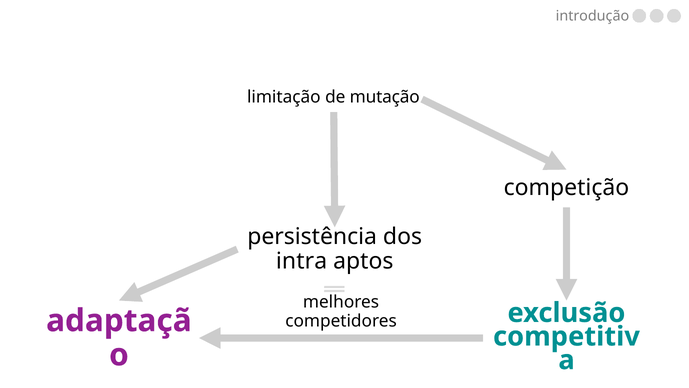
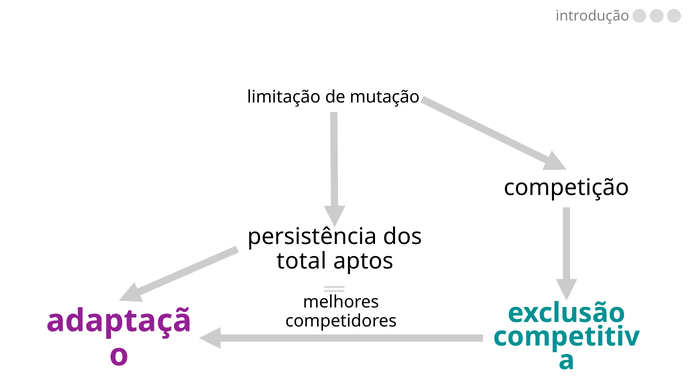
intra: intra -> total
